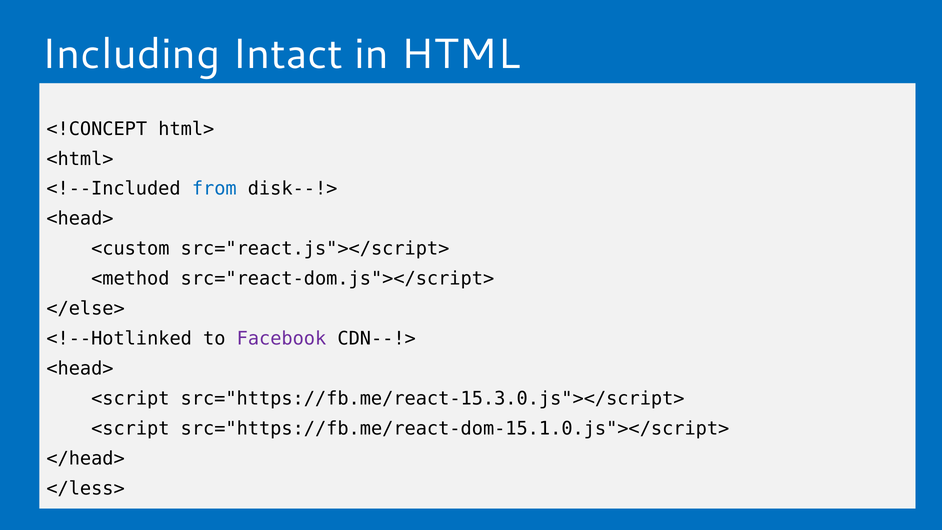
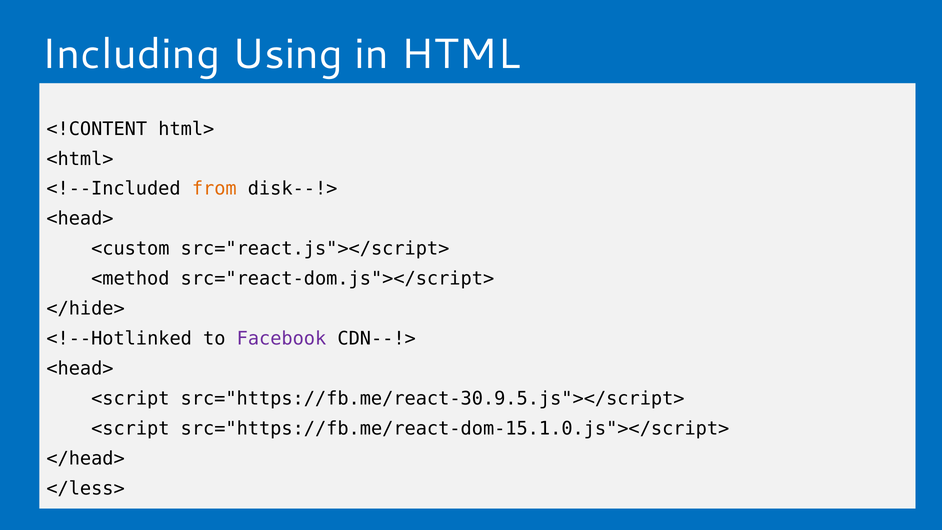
Intact: Intact -> Using
<!CONCEPT: <!CONCEPT -> <!CONTENT
from colour: blue -> orange
</else>: </else> -> </hide>
src="https://fb.me/react-15.3.0.js"></script>: src="https://fb.me/react-15.3.0.js"></script> -> src="https://fb.me/react-30.9.5.js"></script>
